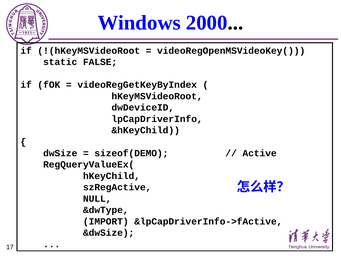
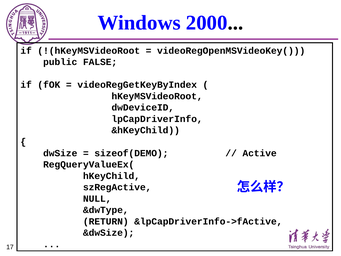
static: static -> public
IMPORT: IMPORT -> RETURN
